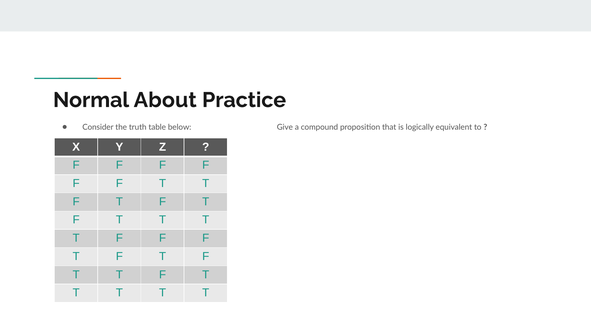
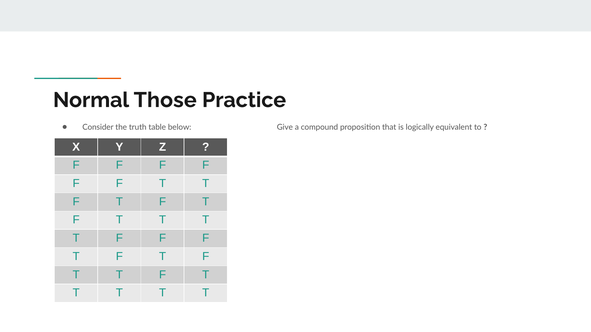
About: About -> Those
